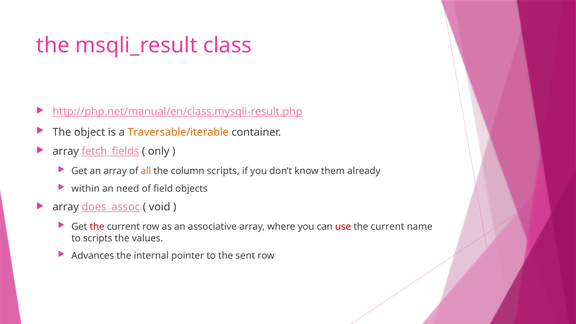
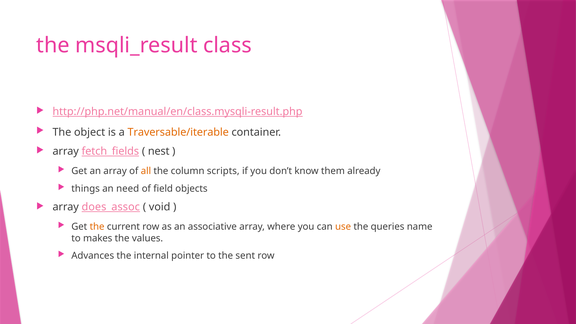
only: only -> nest
within: within -> things
the at (97, 227) colour: red -> orange
use colour: red -> orange
current at (388, 227): current -> queries
to scripts: scripts -> makes
